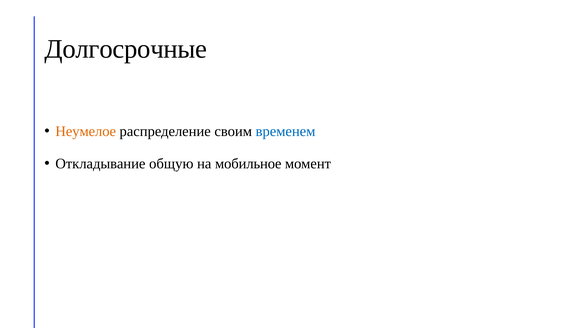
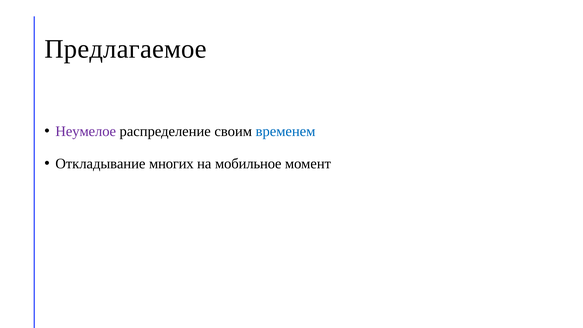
Долгосрочные: Долгосрочные -> Предлагаемое
Неумелое colour: orange -> purple
общую: общую -> многих
